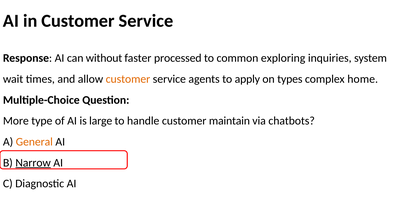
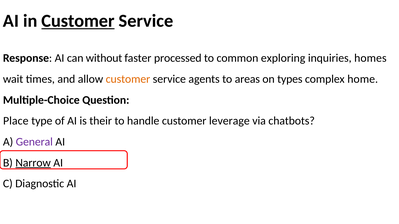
Customer at (78, 21) underline: none -> present
system: system -> homes
apply: apply -> areas
More: More -> Place
large: large -> their
maintain: maintain -> leverage
General colour: orange -> purple
